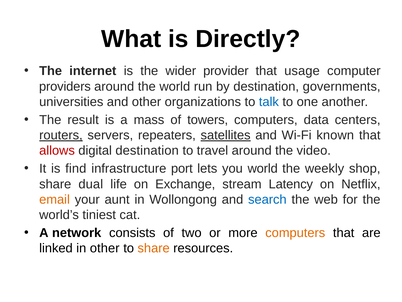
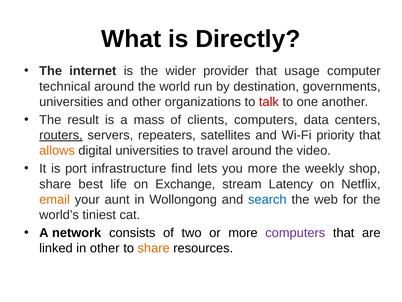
providers: providers -> technical
talk colour: blue -> red
towers: towers -> clients
satellites underline: present -> none
known: known -> priority
allows colour: red -> orange
digital destination: destination -> universities
find: find -> port
port: port -> find
you world: world -> more
dual: dual -> best
computers at (295, 233) colour: orange -> purple
